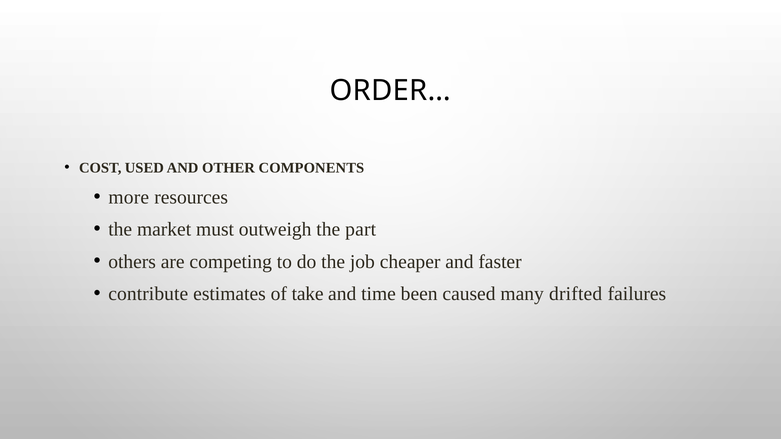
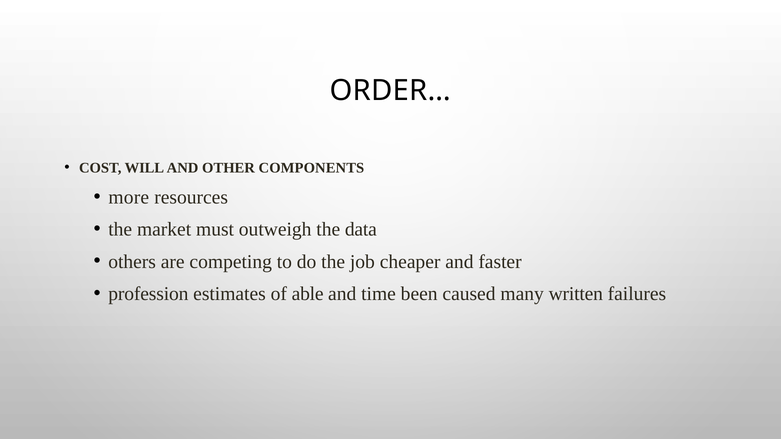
USED: USED -> WILL
part: part -> data
contribute: contribute -> profession
take: take -> able
drifted: drifted -> written
